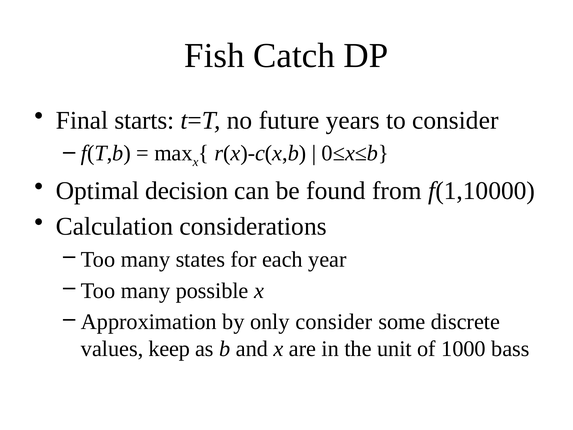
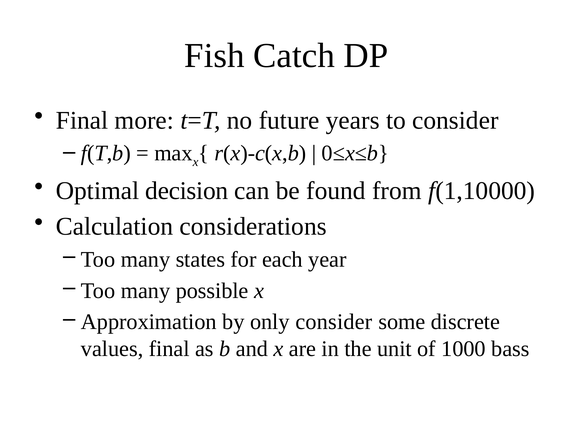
starts: starts -> more
values keep: keep -> final
